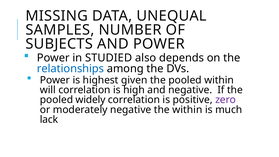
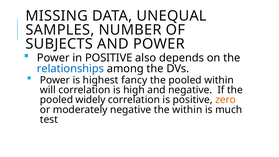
in STUDIED: STUDIED -> POSITIVE
given: given -> fancy
zero colour: purple -> orange
lack: lack -> test
